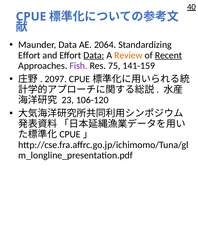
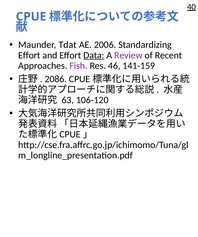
Maunder Data: Data -> Tdat
2064: 2064 -> 2006
Review colour: orange -> purple
Recent underline: present -> none
75: 75 -> 46
2097: 2097 -> 2086
23: 23 -> 63
